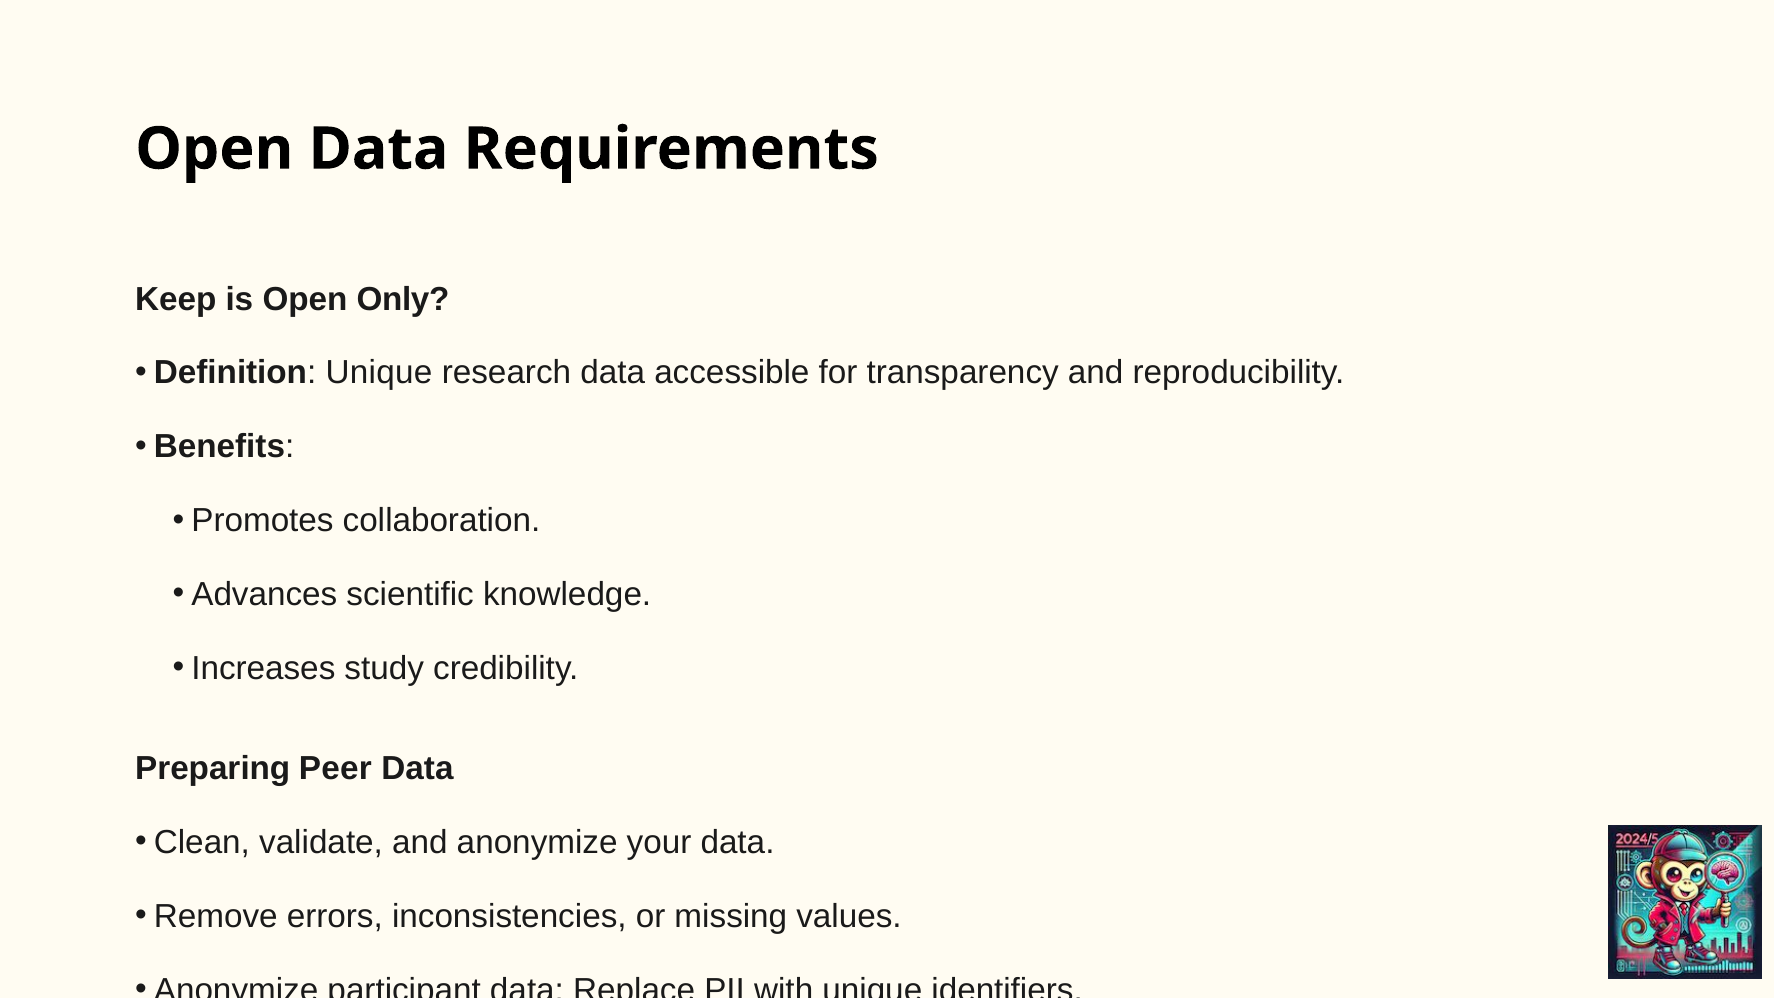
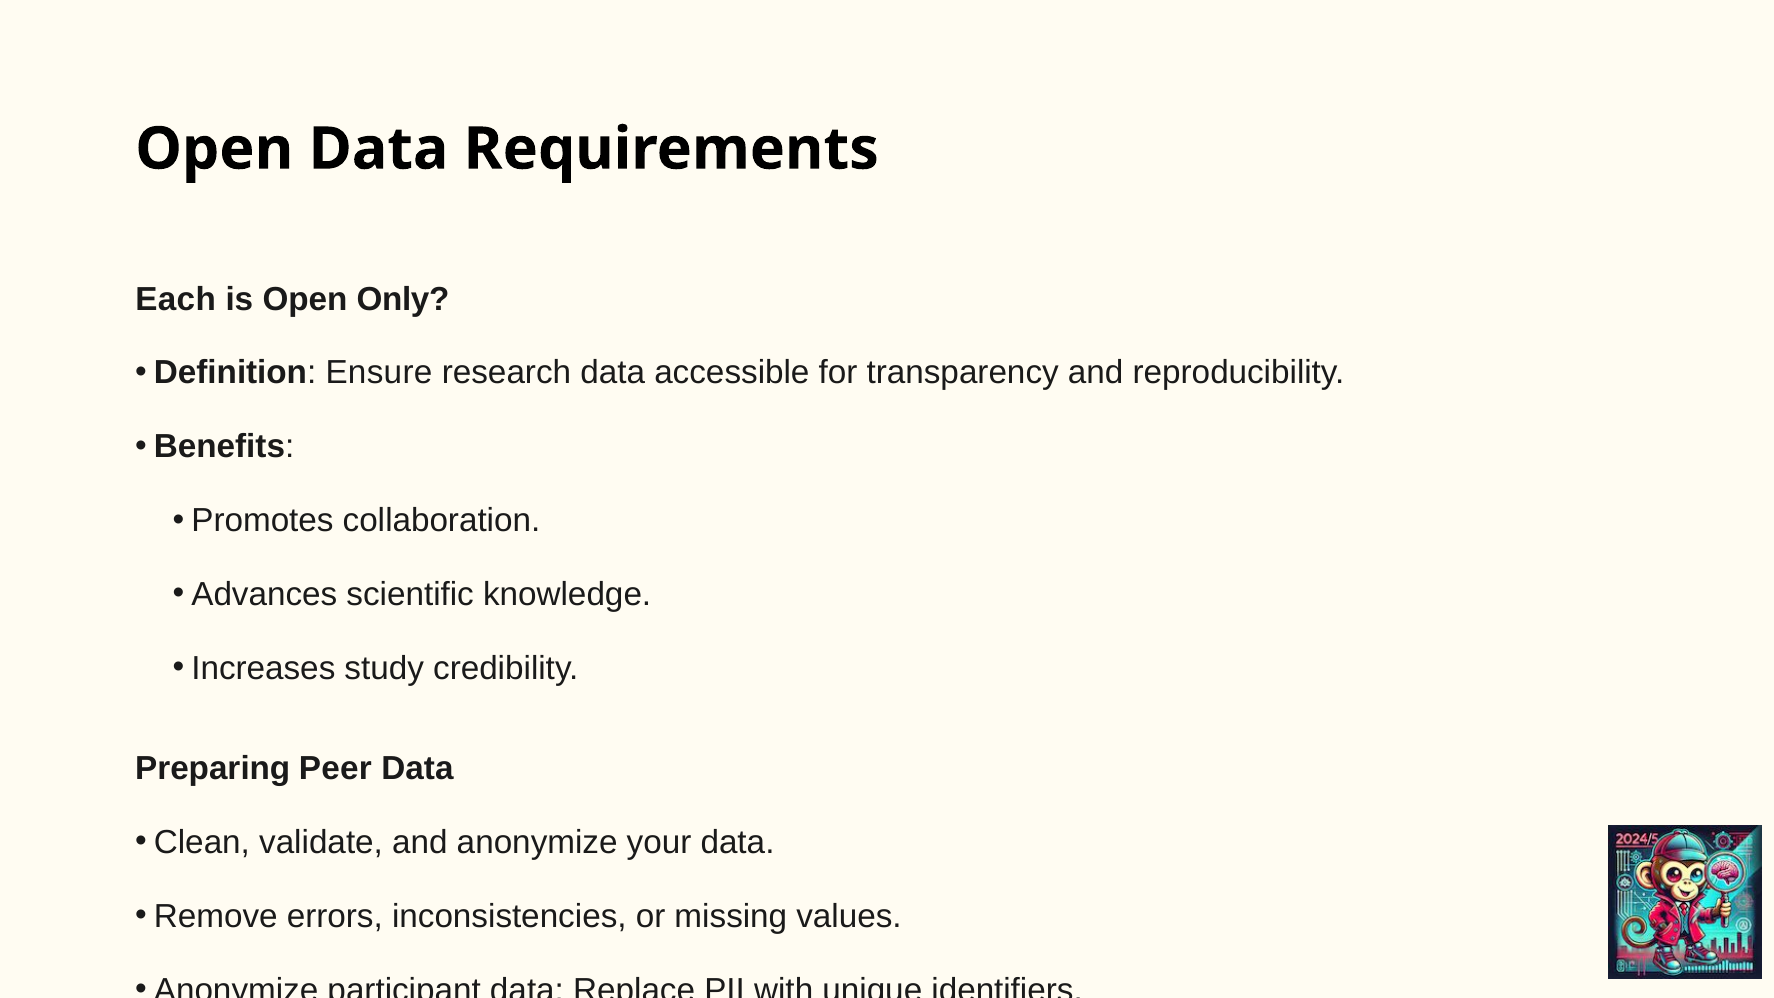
Keep at (176, 299): Keep -> Each
Definition Unique: Unique -> Ensure
